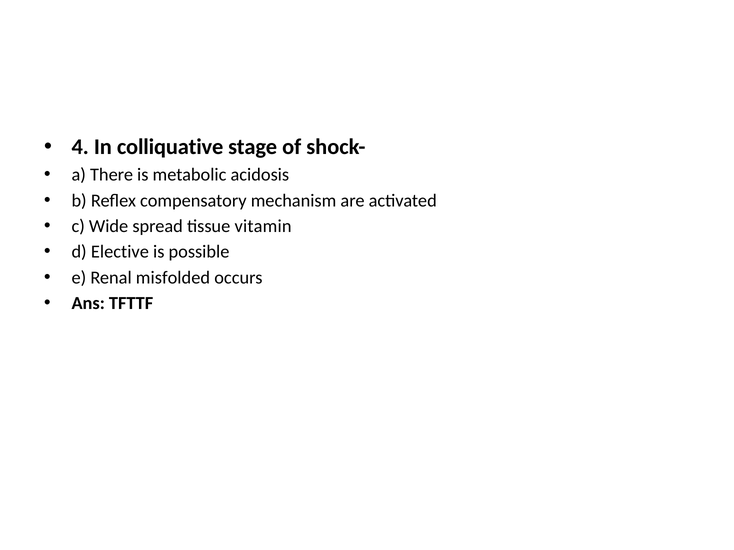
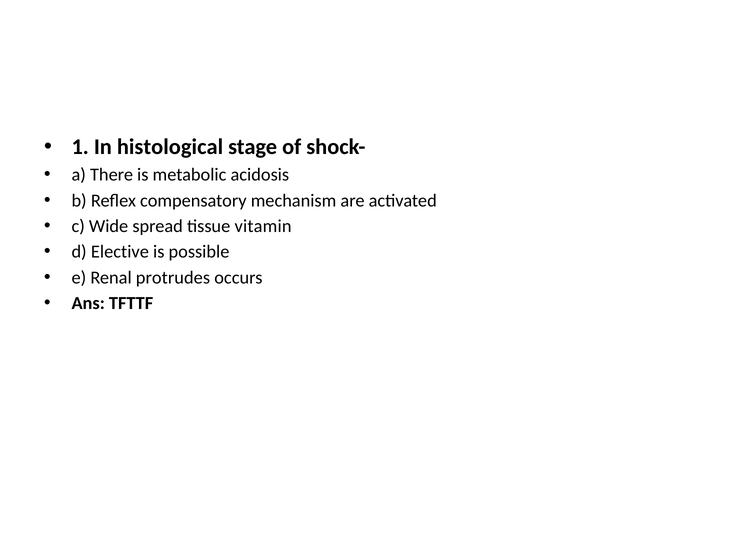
4: 4 -> 1
colliquative: colliquative -> histological
misfolded: misfolded -> protrudes
